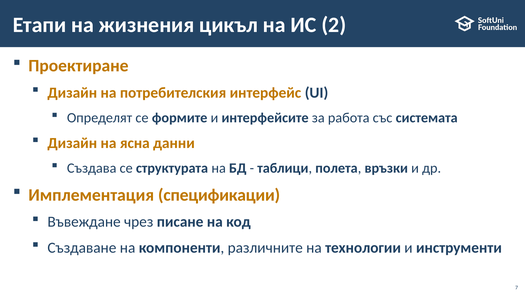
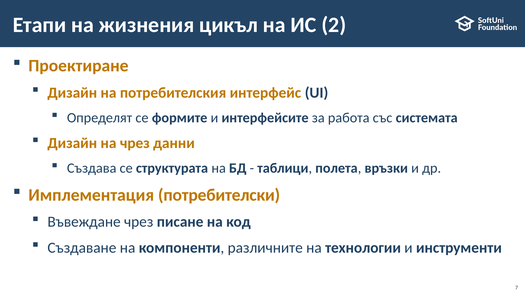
на ясна: ясна -> чрез
спецификации: спецификации -> потребителски
